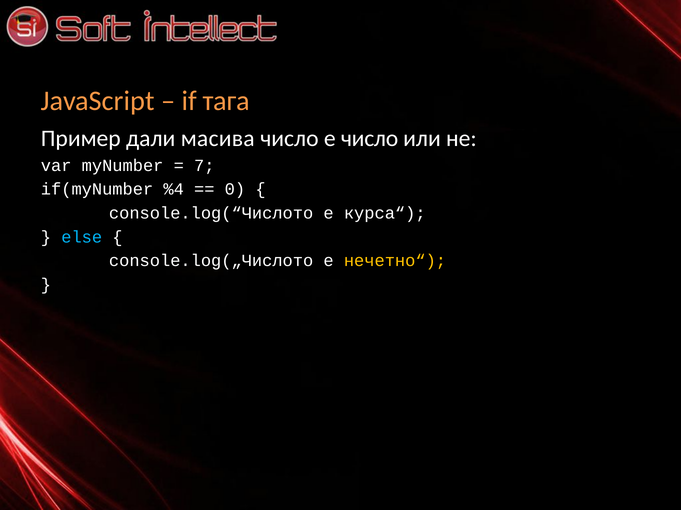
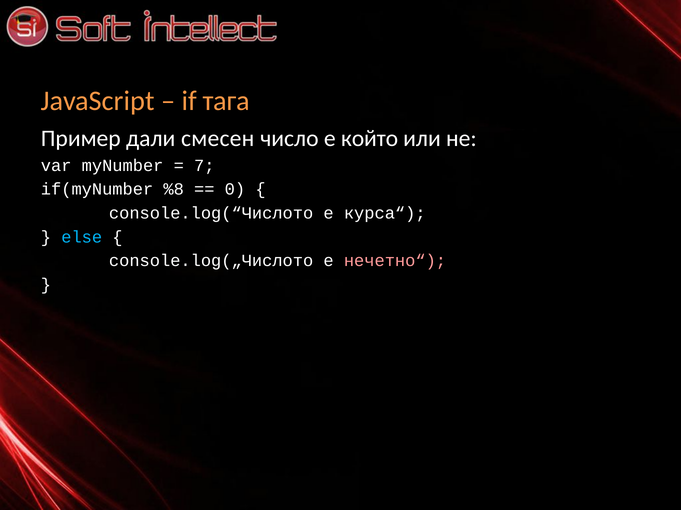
масива: масива -> смесен
е число: число -> който
%4: %4 -> %8
нечетно“ colour: yellow -> pink
